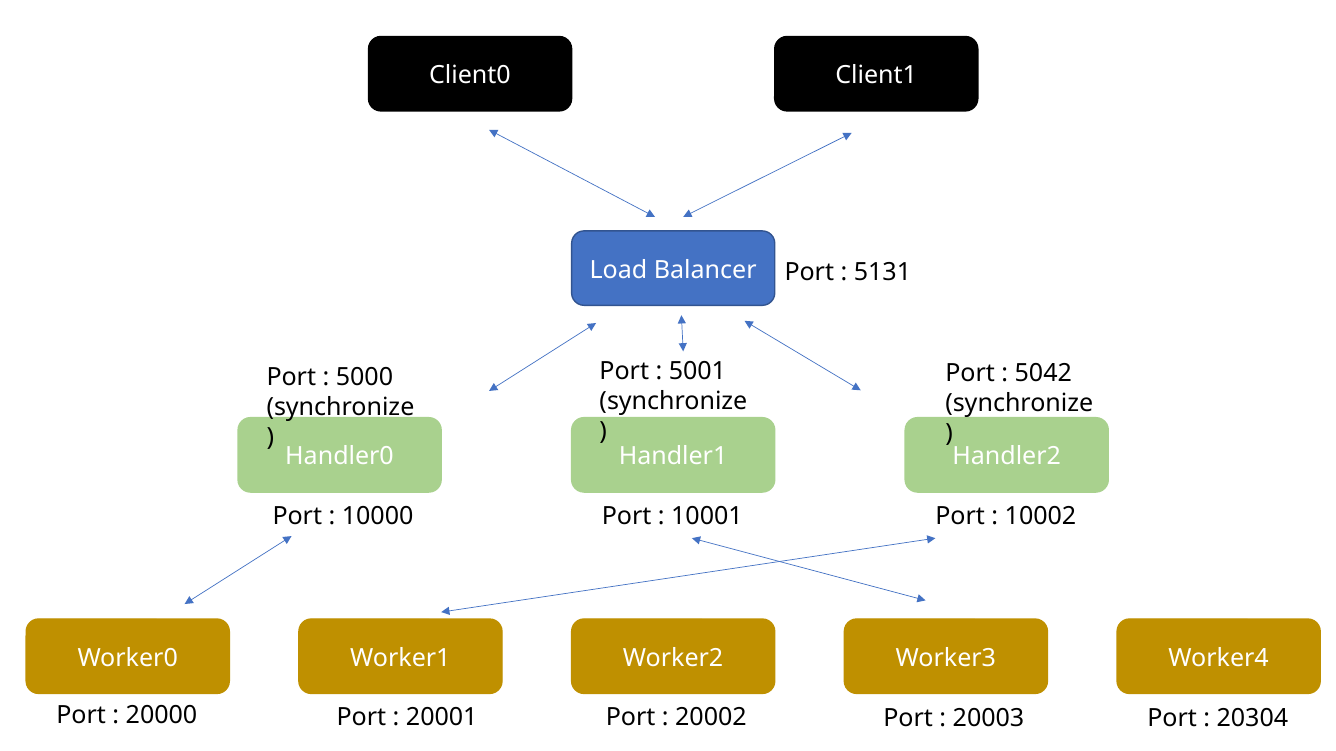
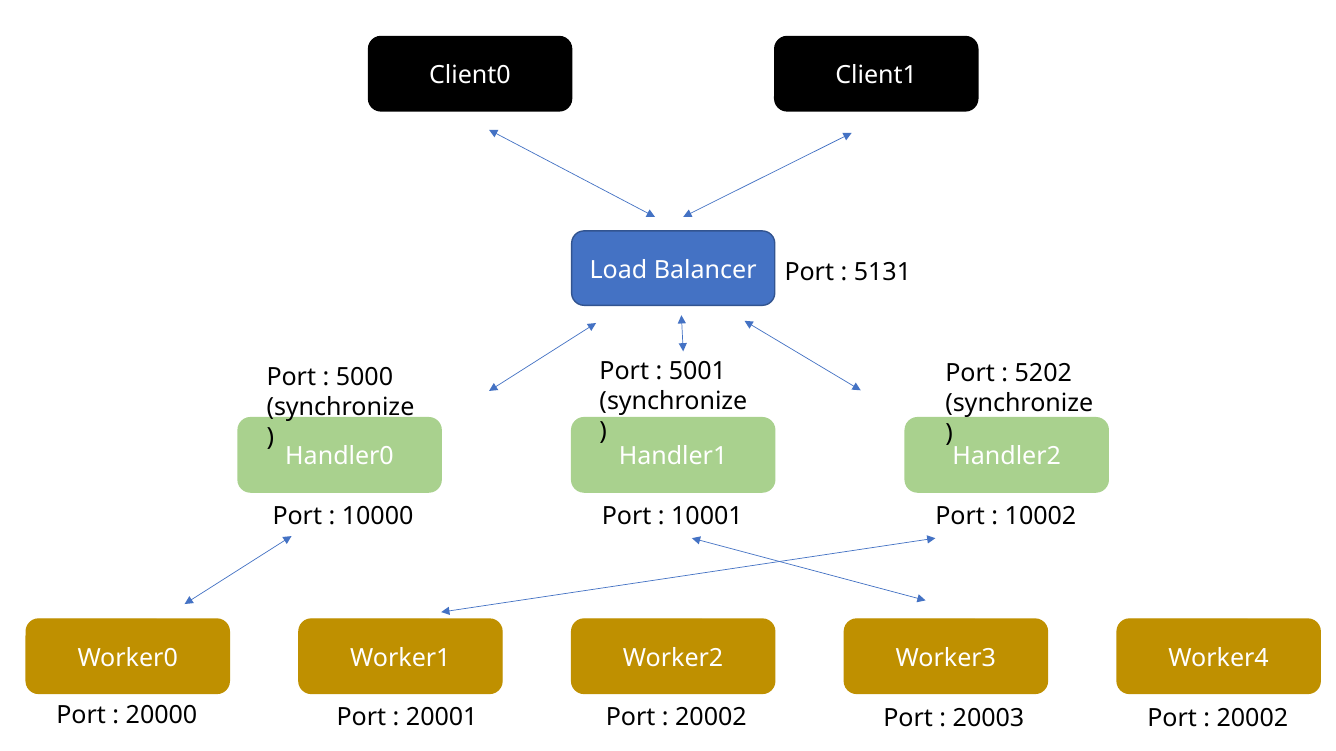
5042: 5042 -> 5202
20304 at (1252, 719): 20304 -> 20002
